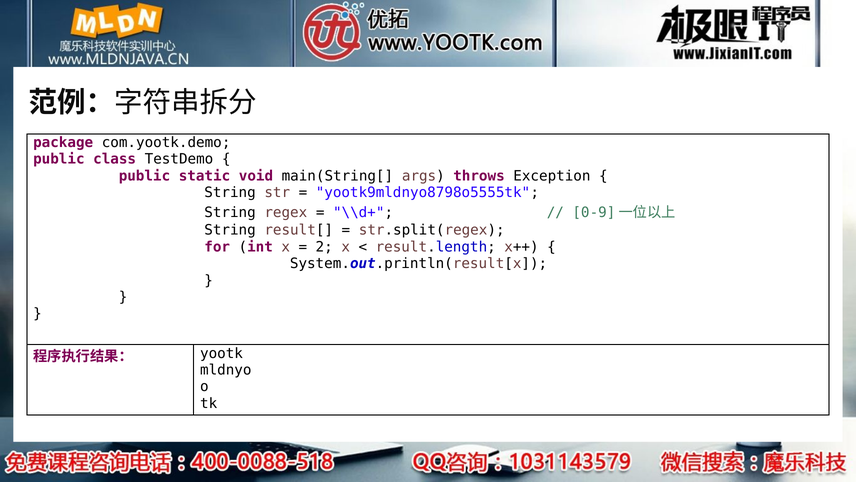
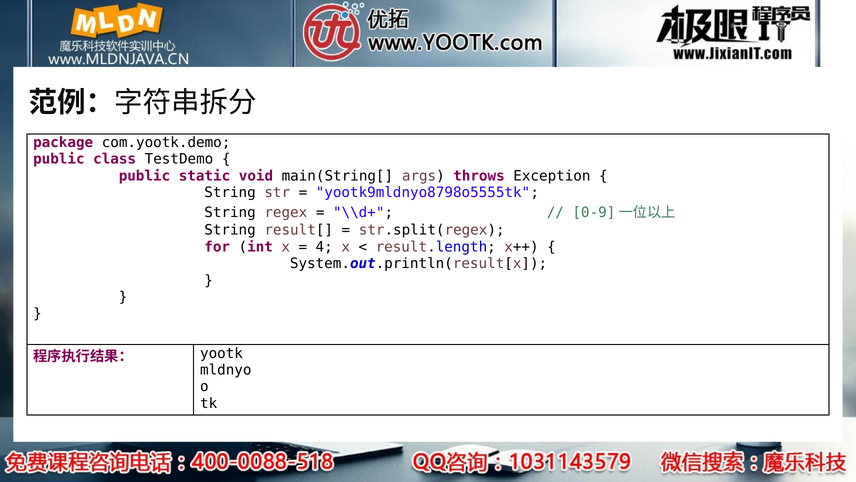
2: 2 -> 4
